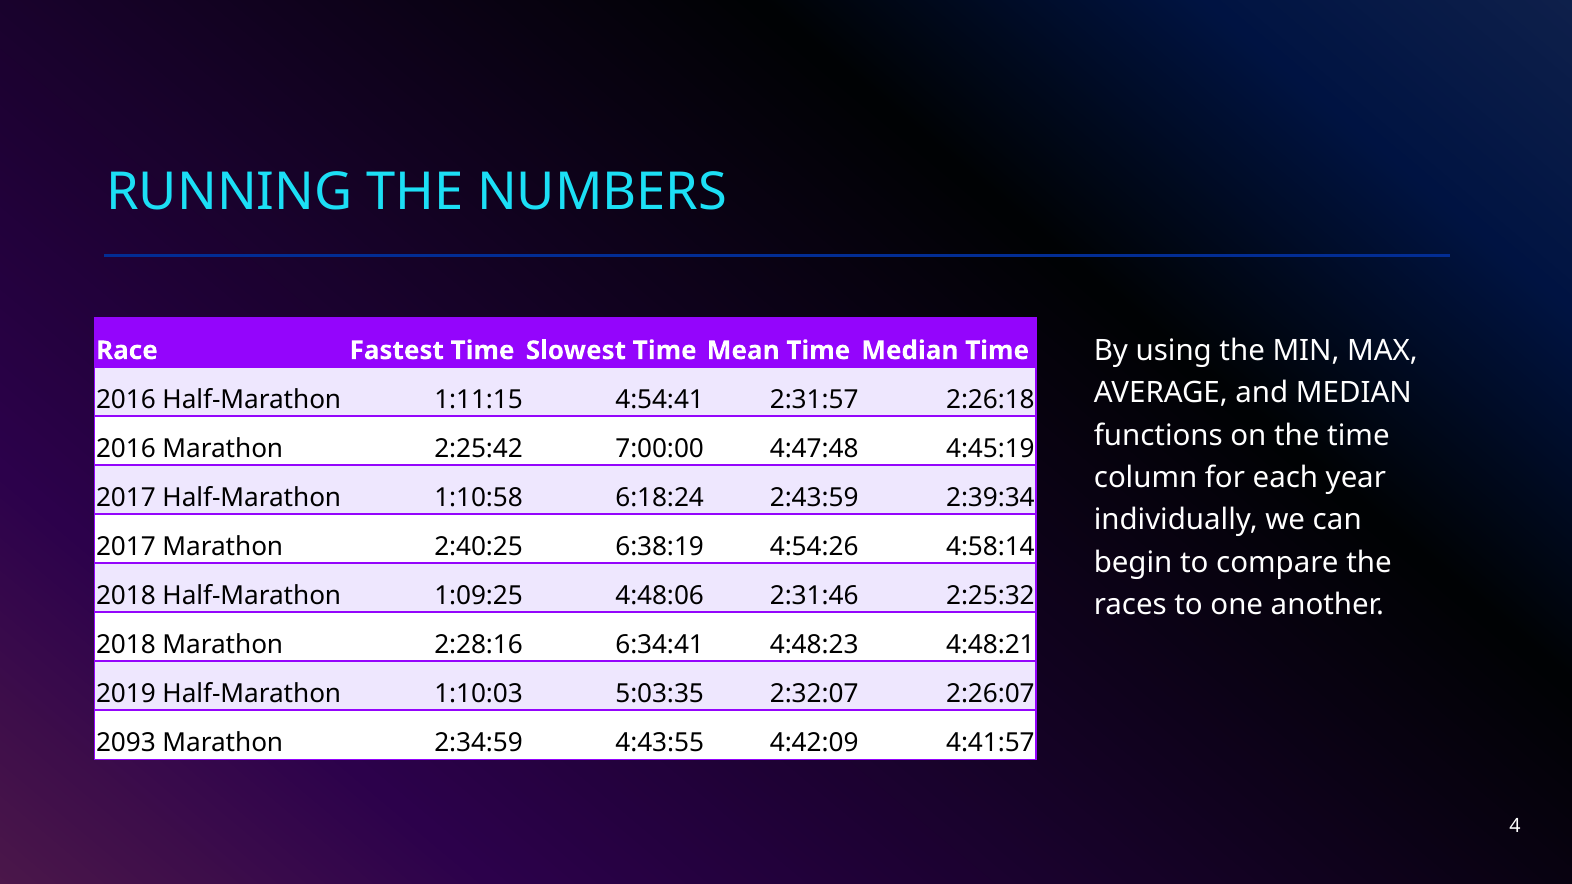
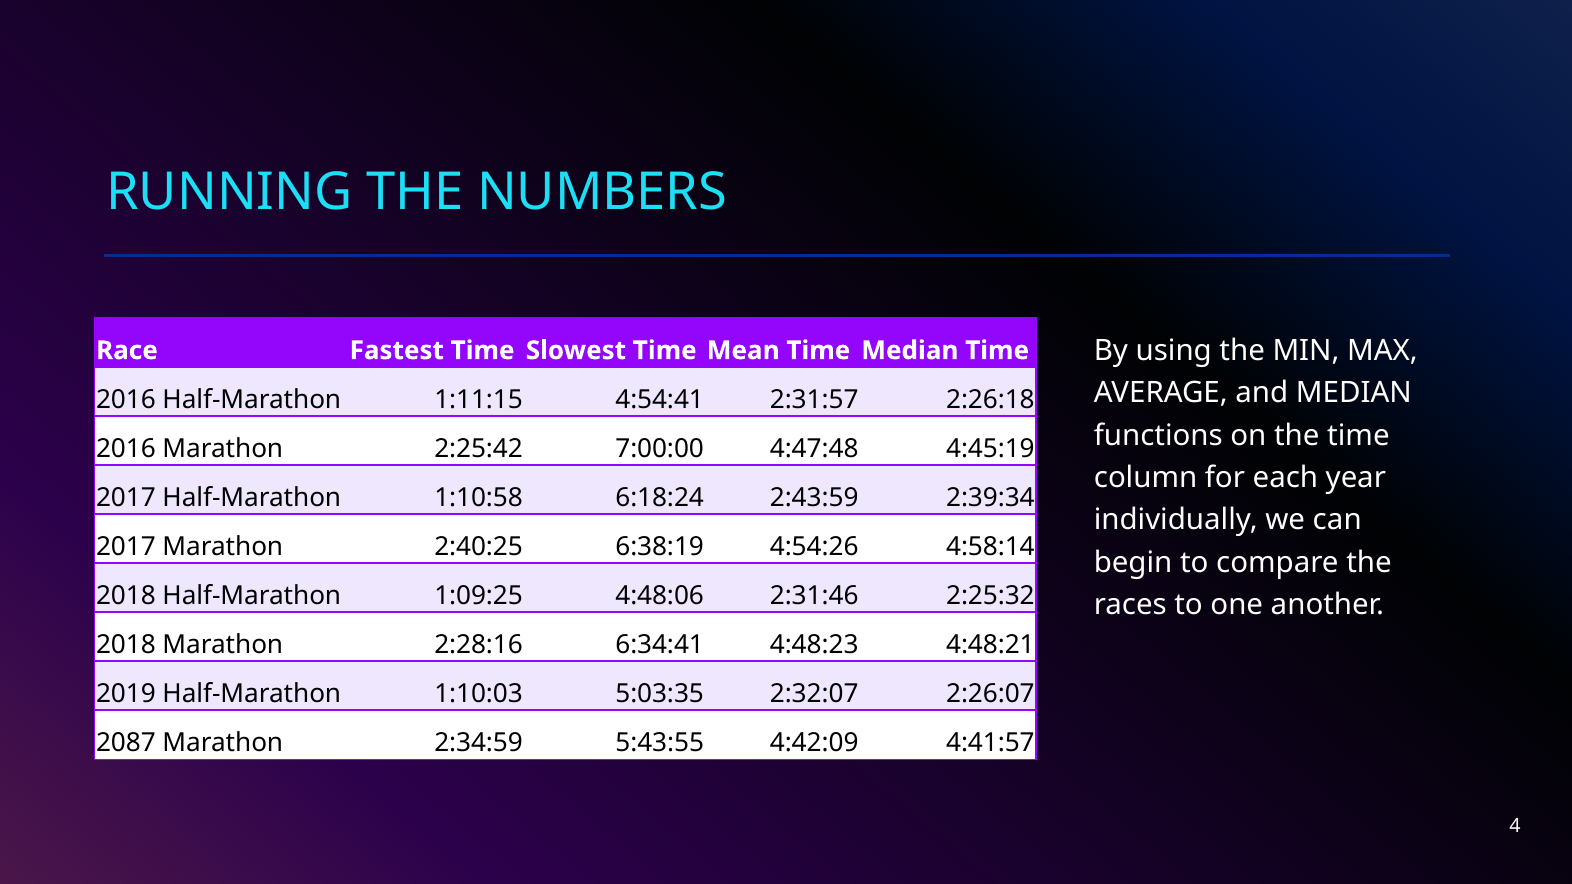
2093: 2093 -> 2087
4:43:55: 4:43:55 -> 5:43:55
